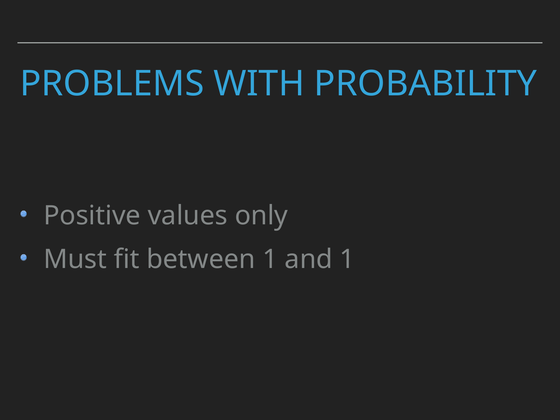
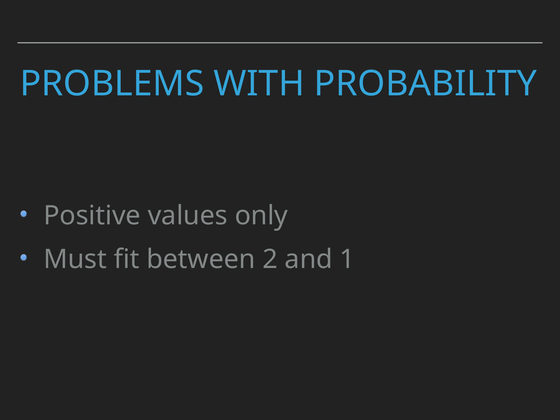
between 1: 1 -> 2
